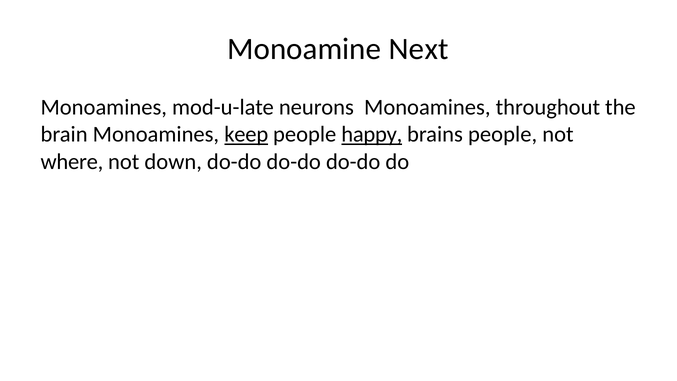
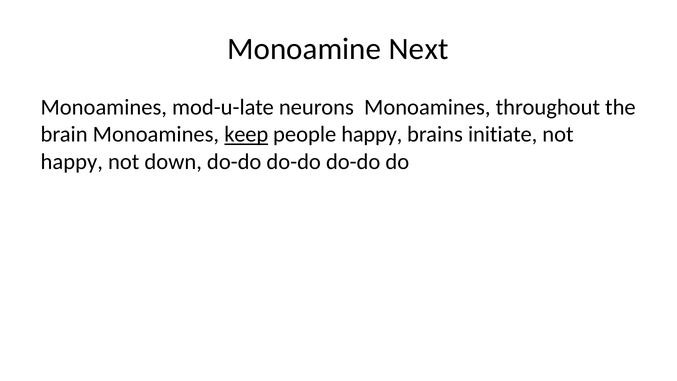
happy at (372, 134) underline: present -> none
brains people: people -> initiate
where at (72, 162): where -> happy
